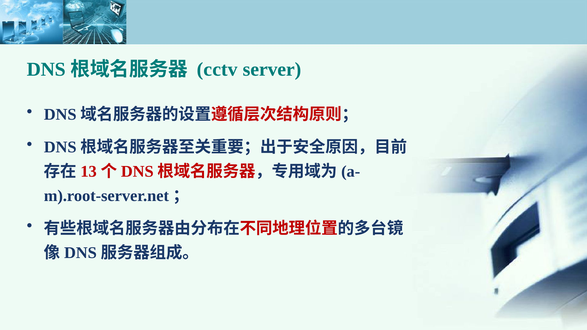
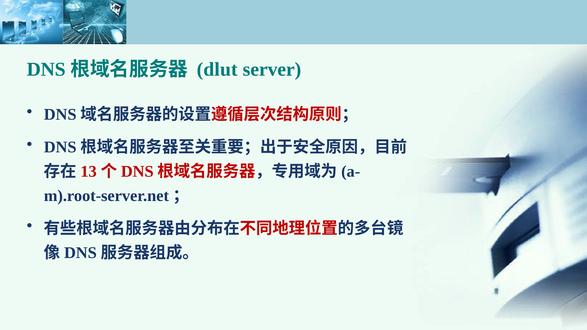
cctv: cctv -> dlut
